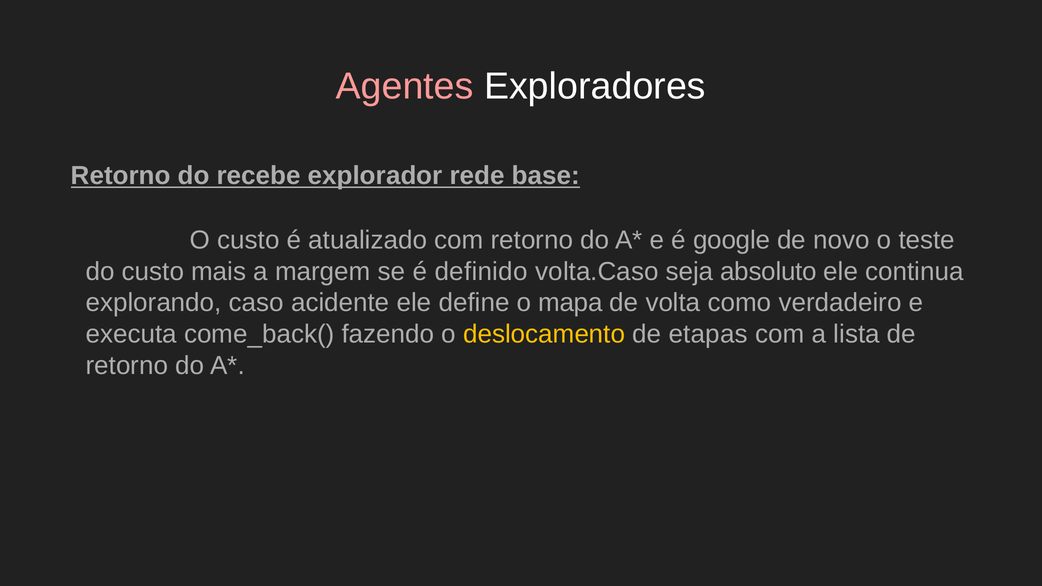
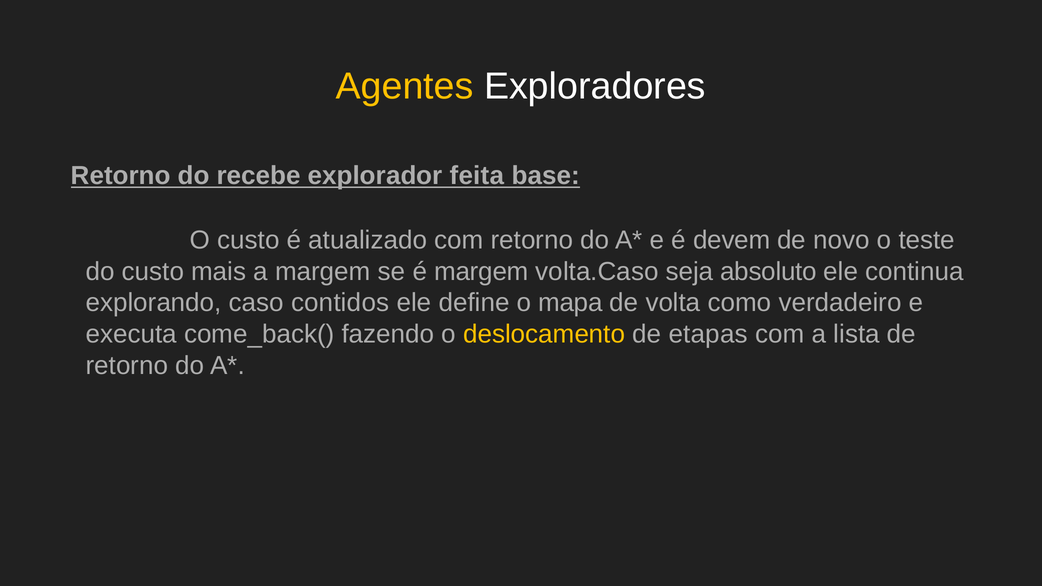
Agentes colour: pink -> yellow
rede: rede -> feita
google: google -> devem
é definido: definido -> margem
acidente: acidente -> contidos
